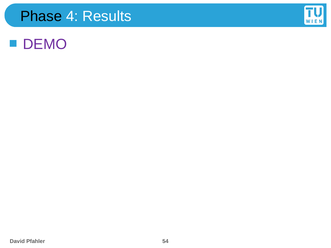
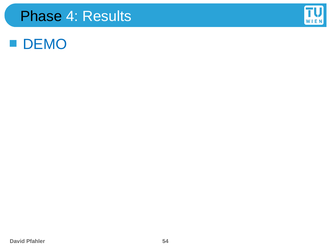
DEMO colour: purple -> blue
